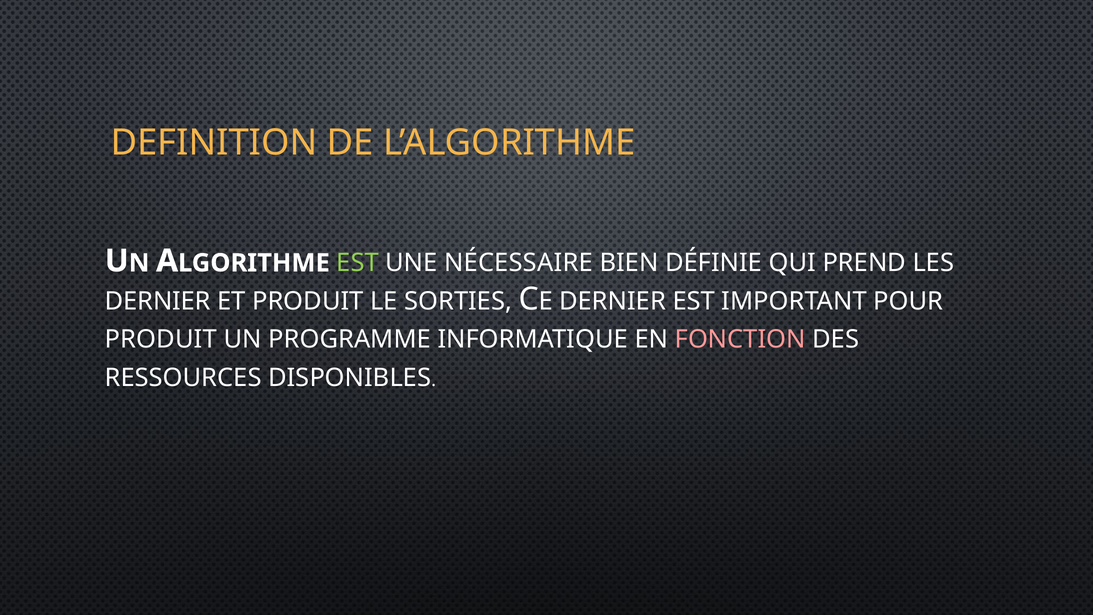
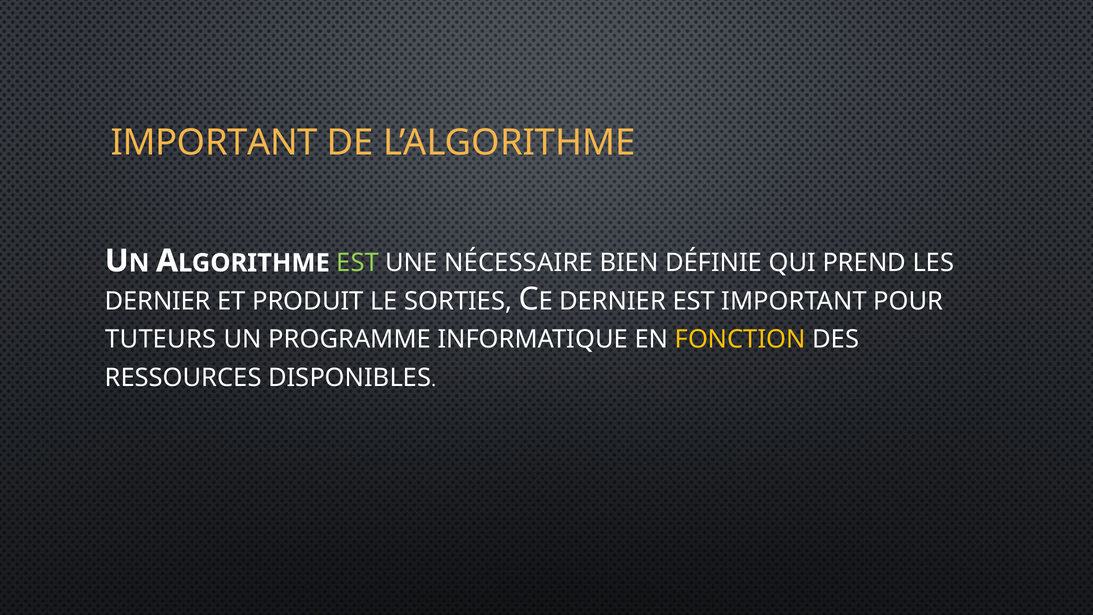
DEFINITION at (214, 143): DEFINITION -> IMPORTANT
PRODUIT at (161, 339): PRODUIT -> TUTEURS
FONCTION colour: pink -> yellow
